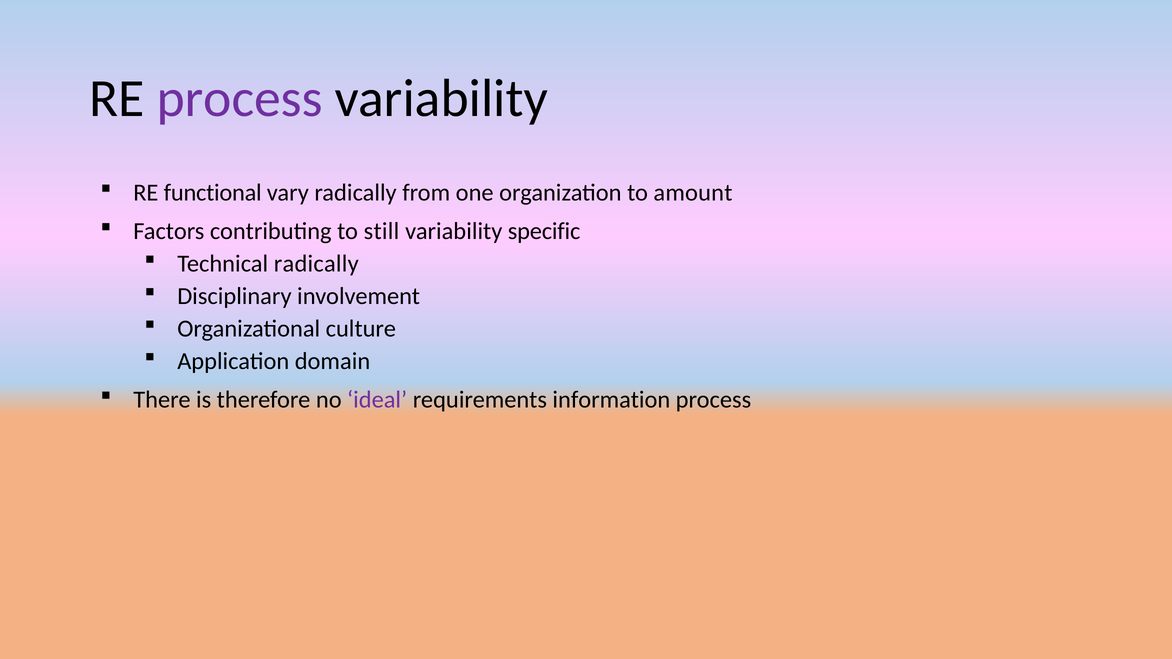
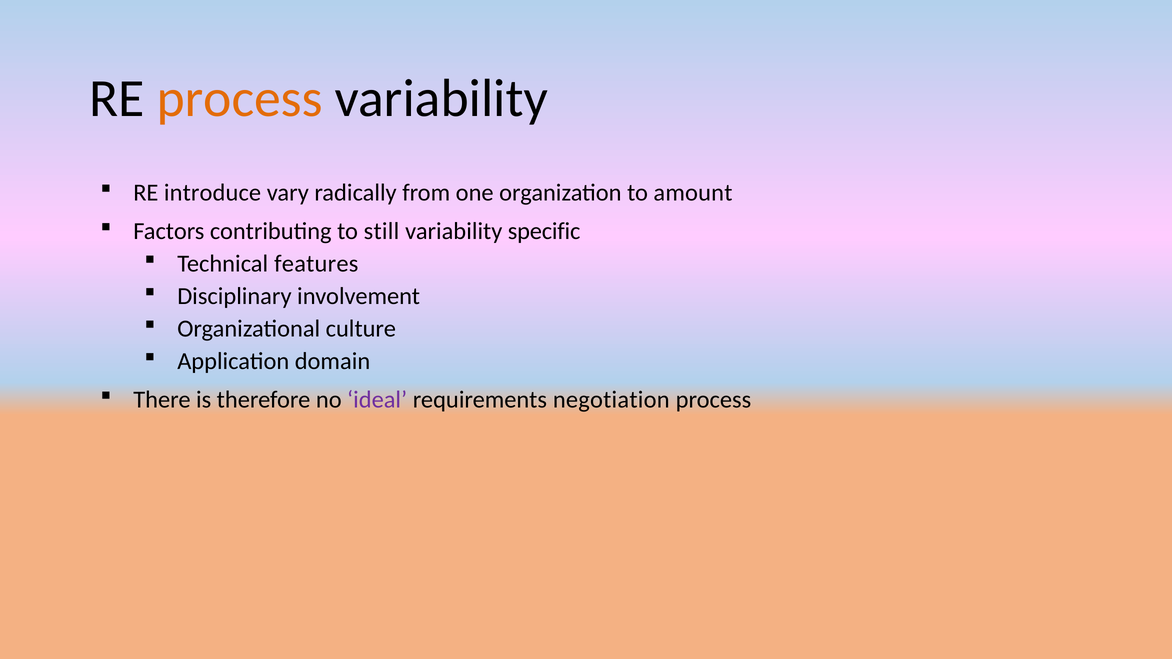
process at (240, 98) colour: purple -> orange
functional: functional -> introduce
Technical radically: radically -> features
information: information -> negotiation
